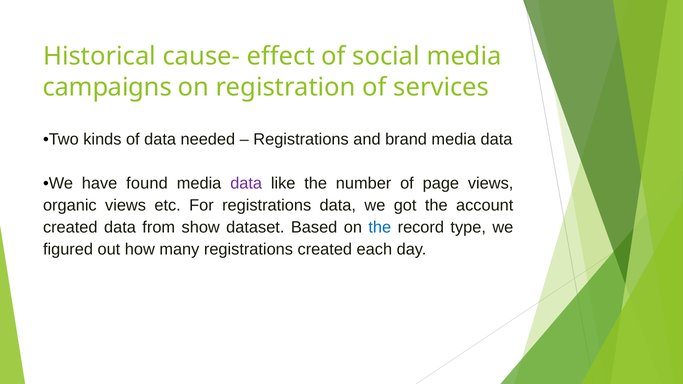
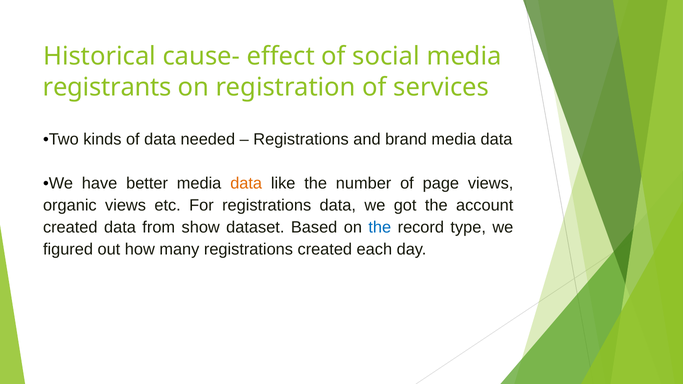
campaigns: campaigns -> registrants
found: found -> better
data at (246, 183) colour: purple -> orange
